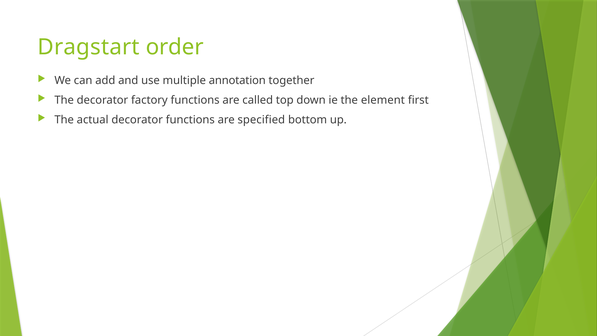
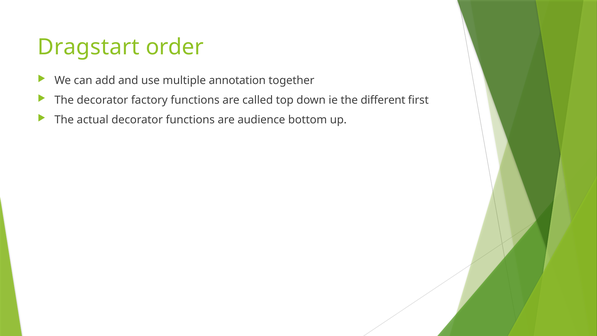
element: element -> different
specified: specified -> audience
